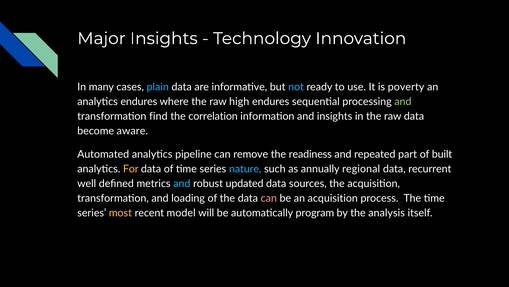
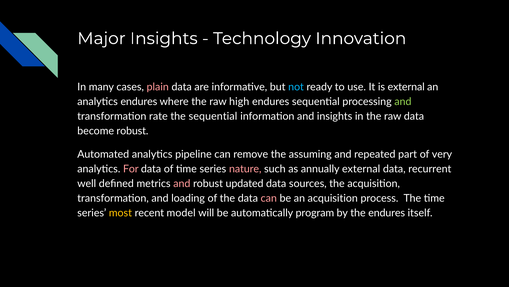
plain colour: light blue -> pink
is poverty: poverty -> external
find: find -> rate
the correlation: correlation -> sequential
become aware: aware -> robust
readiness: readiness -> assuming
built: built -> very
For colour: yellow -> pink
nature colour: light blue -> pink
annually regional: regional -> external
and at (182, 183) colour: light blue -> pink
the analysis: analysis -> endures
